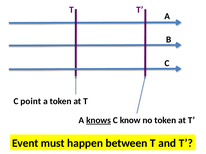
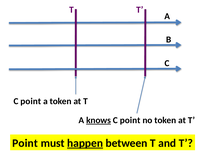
know at (130, 121): know -> point
Event at (25, 144): Event -> Point
happen underline: none -> present
